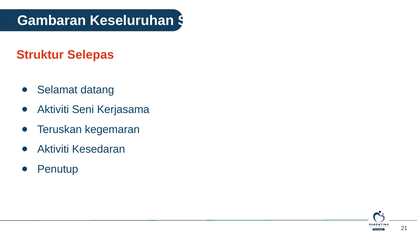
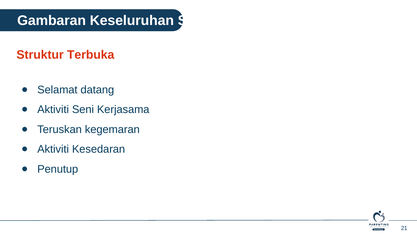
Selepas: Selepas -> Terbuka
